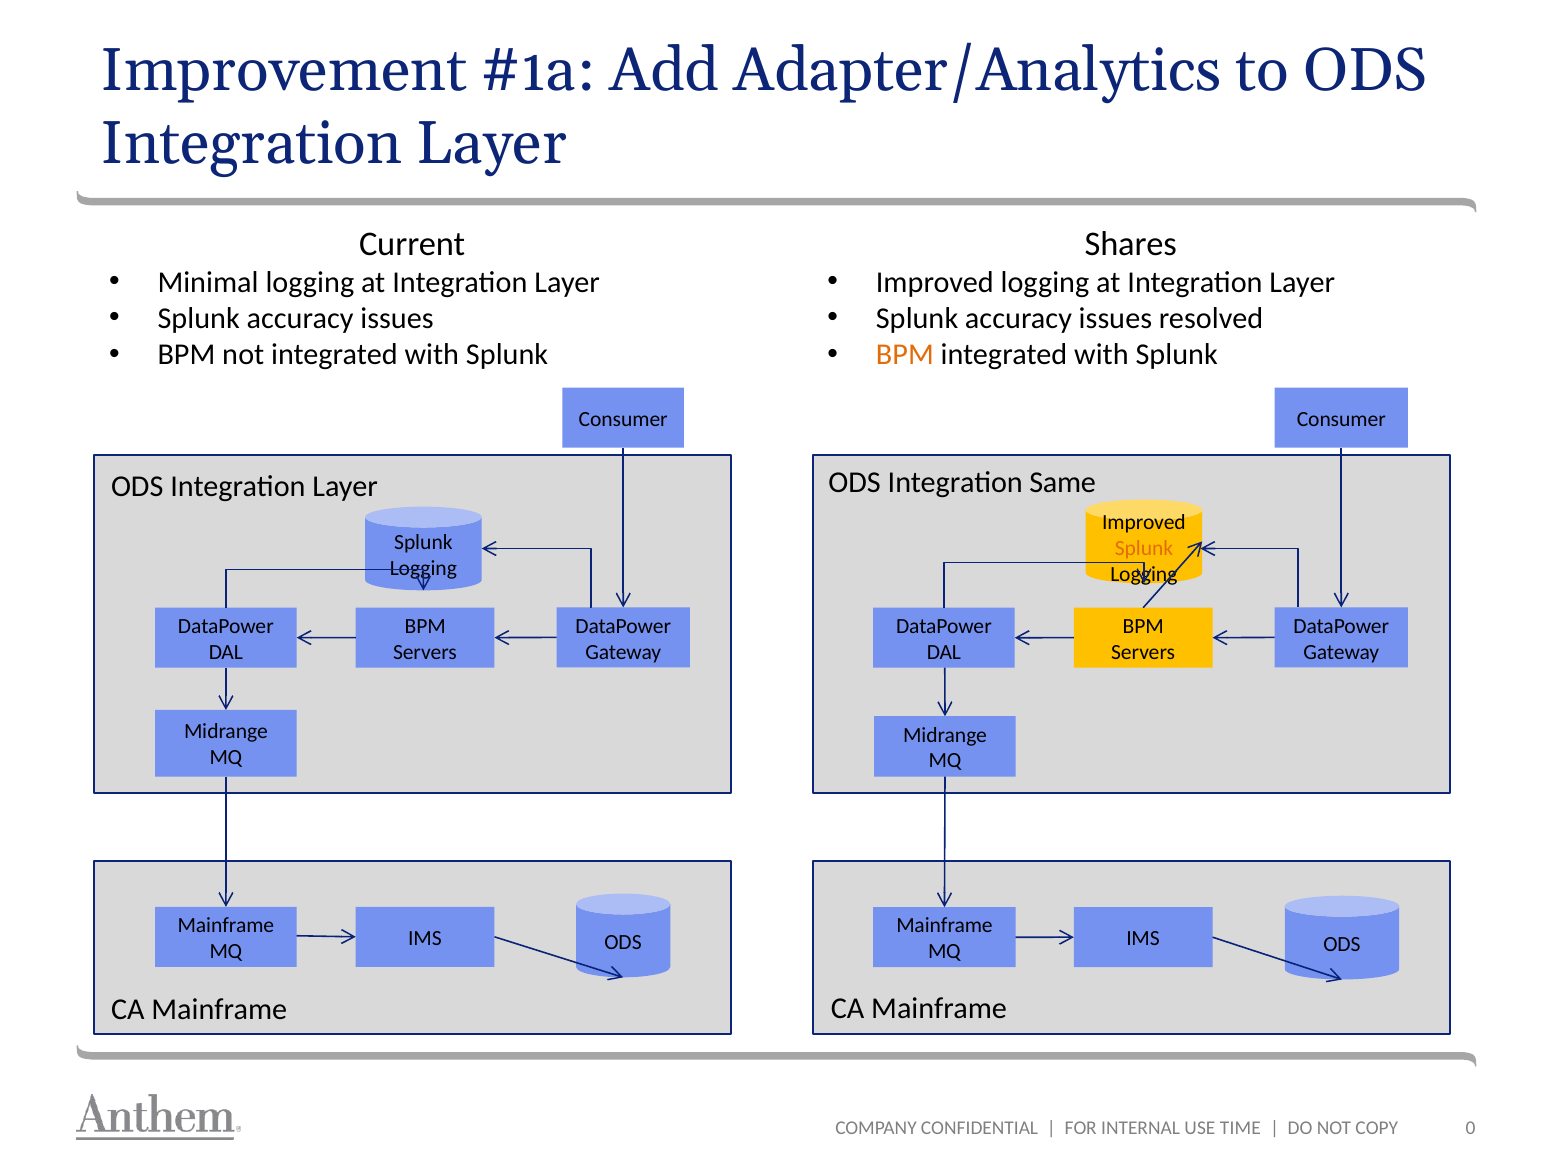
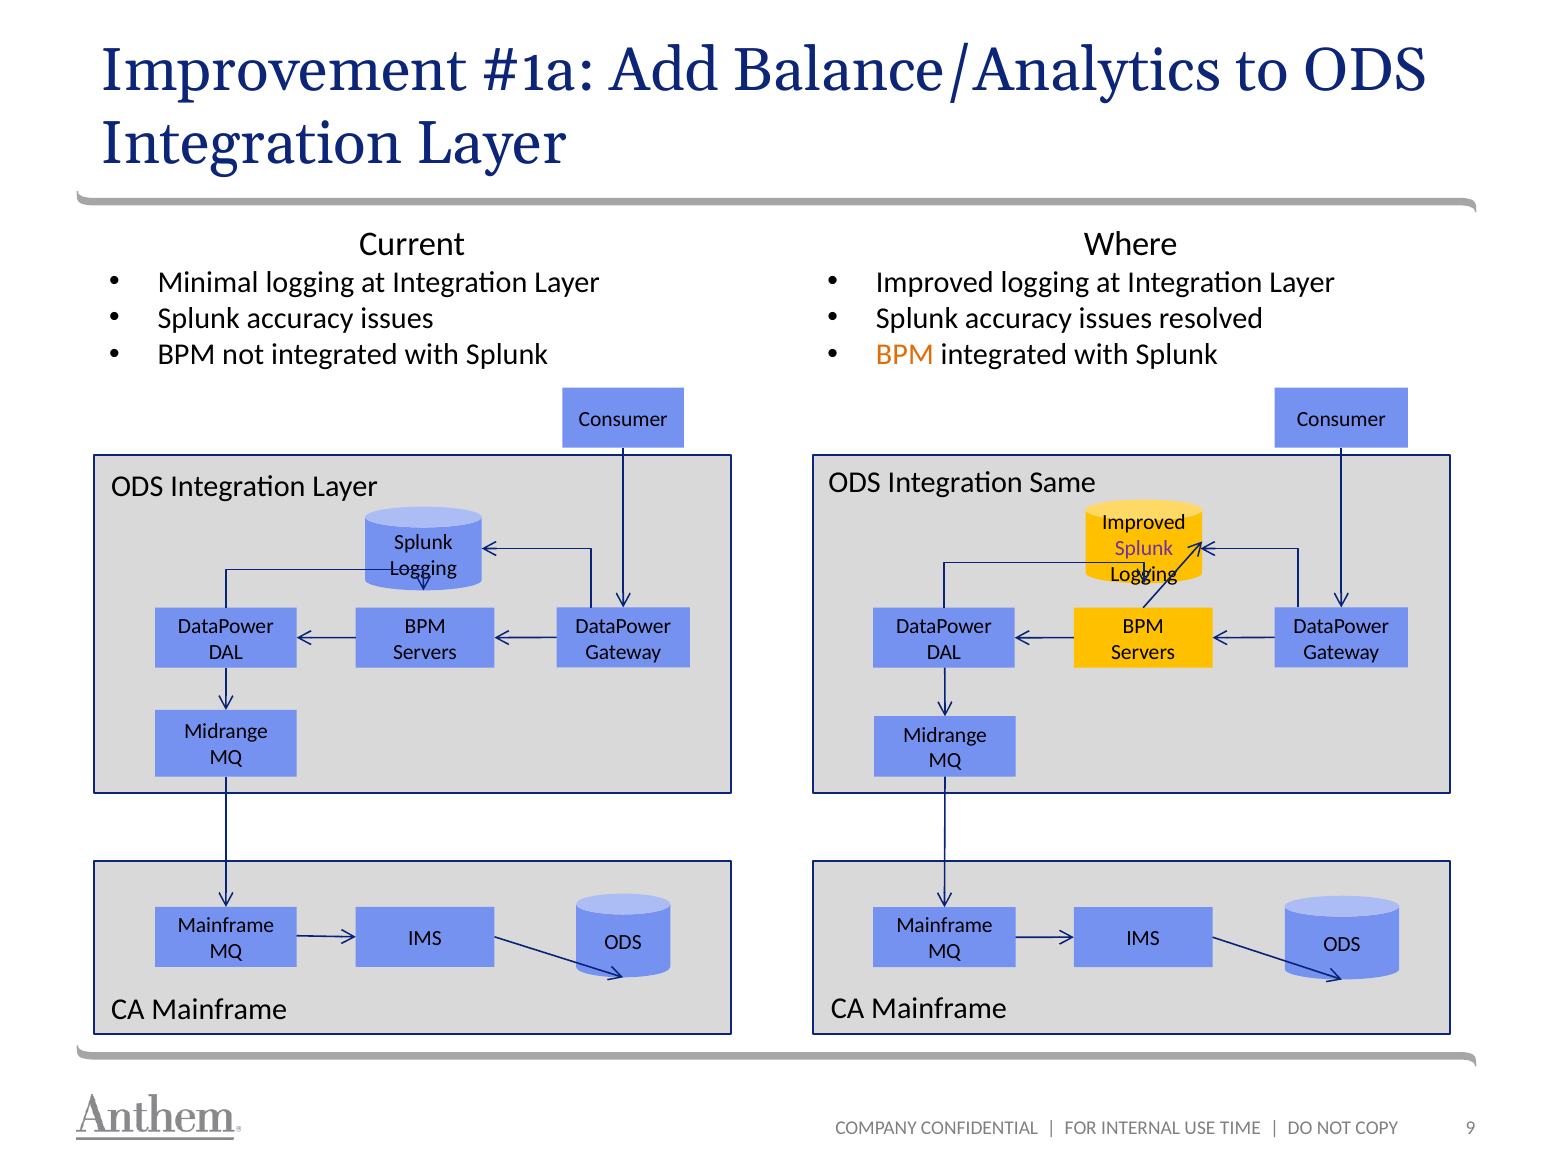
Adapter/Analytics: Adapter/Analytics -> Balance/Analytics
Shares: Shares -> Where
Splunk at (1144, 548) colour: orange -> purple
0: 0 -> 9
